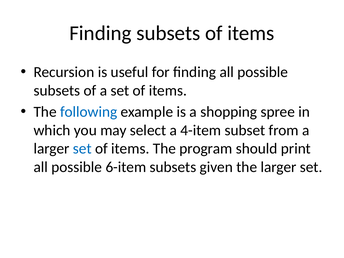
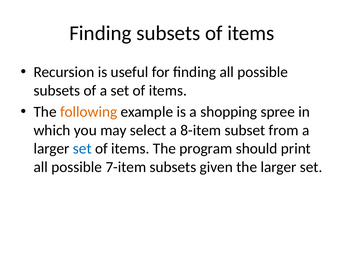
following colour: blue -> orange
4-item: 4-item -> 8-item
6-item: 6-item -> 7-item
